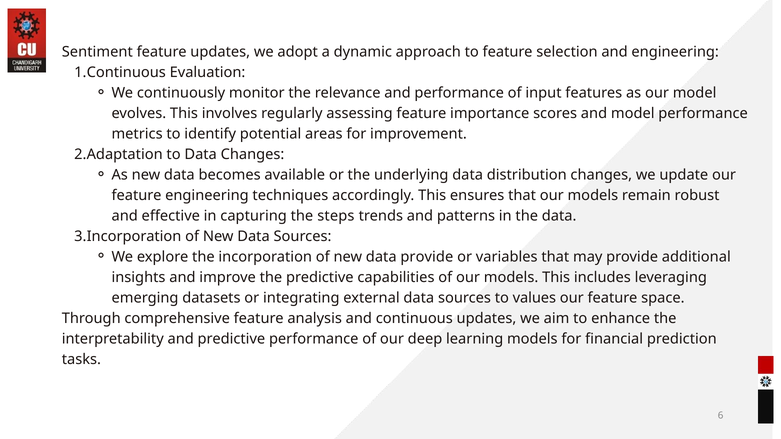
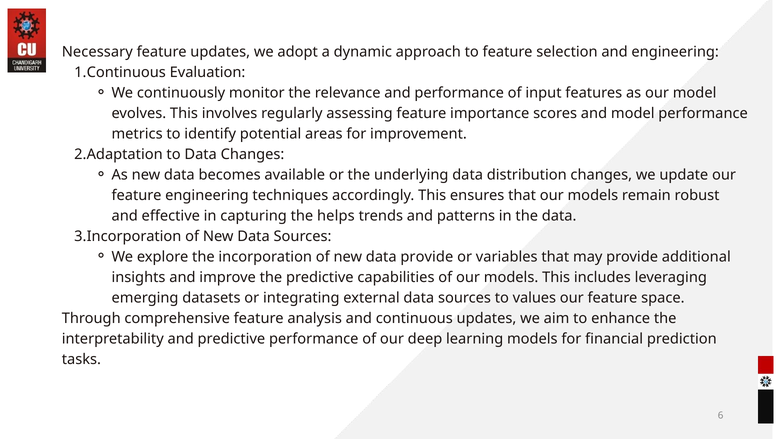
Sentiment: Sentiment -> Necessary
steps: steps -> helps
